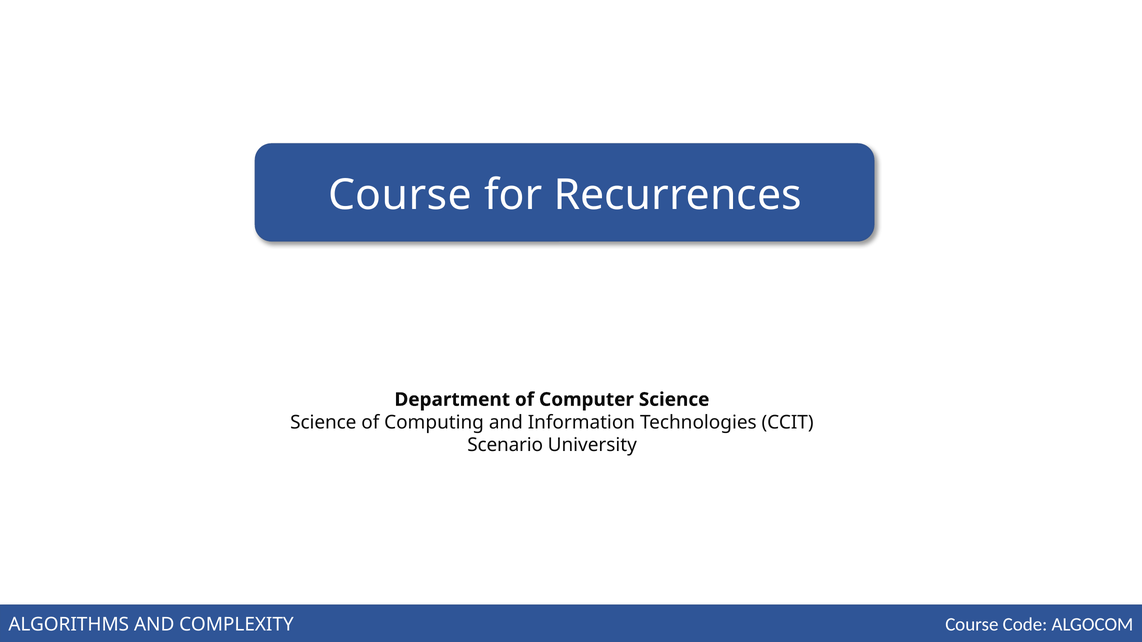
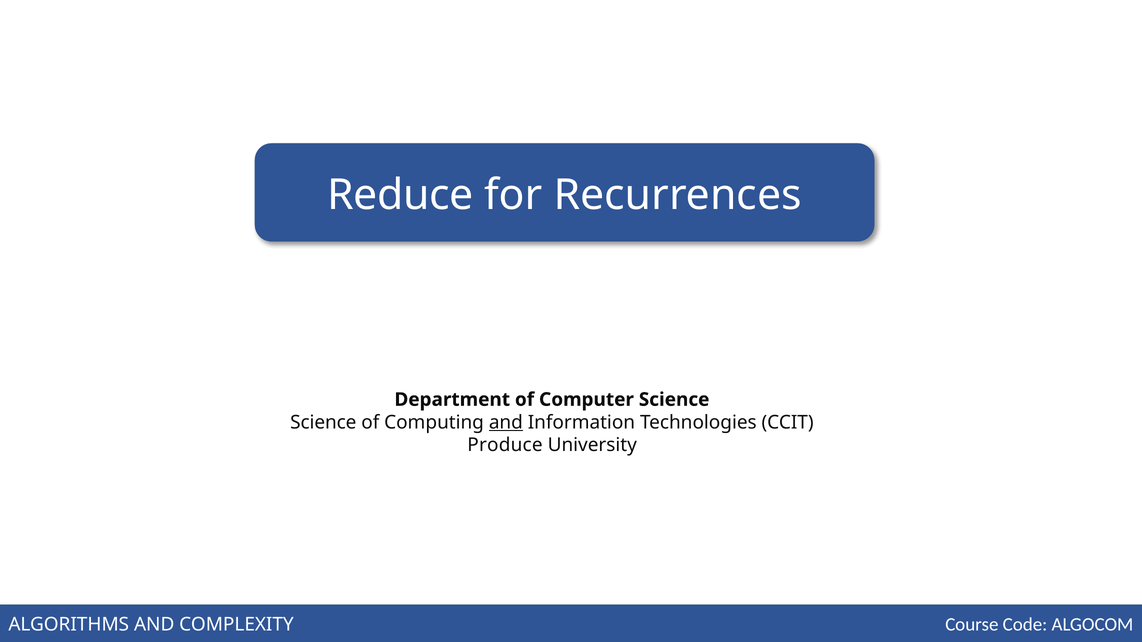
Course at (400, 195): Course -> Reduce
and at (506, 423) underline: none -> present
Scenario: Scenario -> Produce
